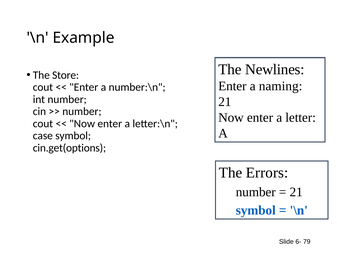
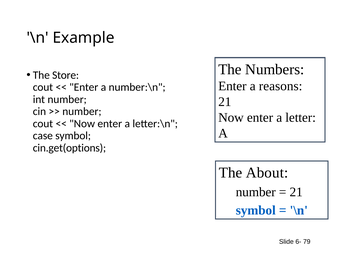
Newlines: Newlines -> Numbers
naming: naming -> reasons
Errors: Errors -> About
